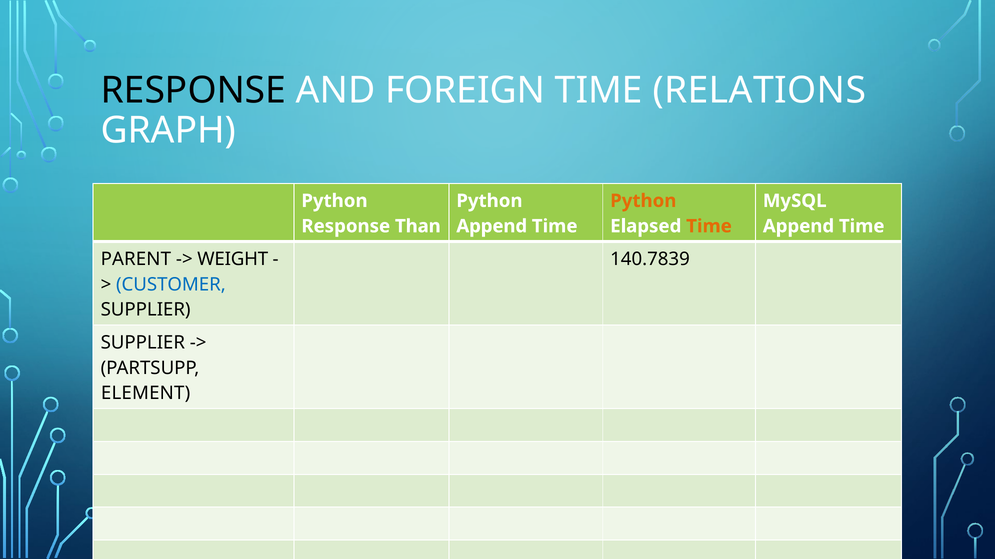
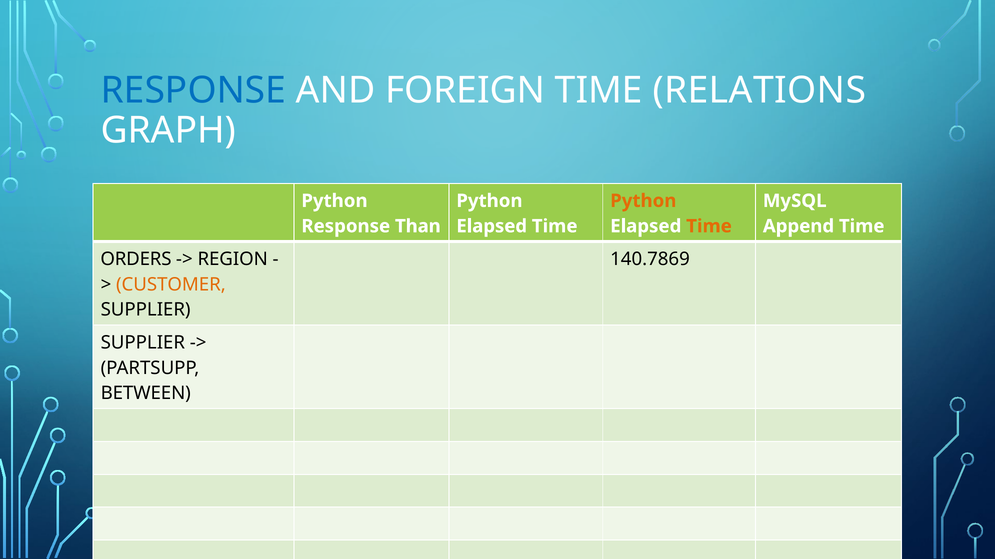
RESPONSE at (193, 90) colour: black -> blue
Append at (492, 226): Append -> Elapsed
PARENT: PARENT -> ORDERS
WEIGHT: WEIGHT -> REGION
140.7839: 140.7839 -> 140.7869
CUSTOMER colour: blue -> orange
ELEMENT: ELEMENT -> BETWEEN
